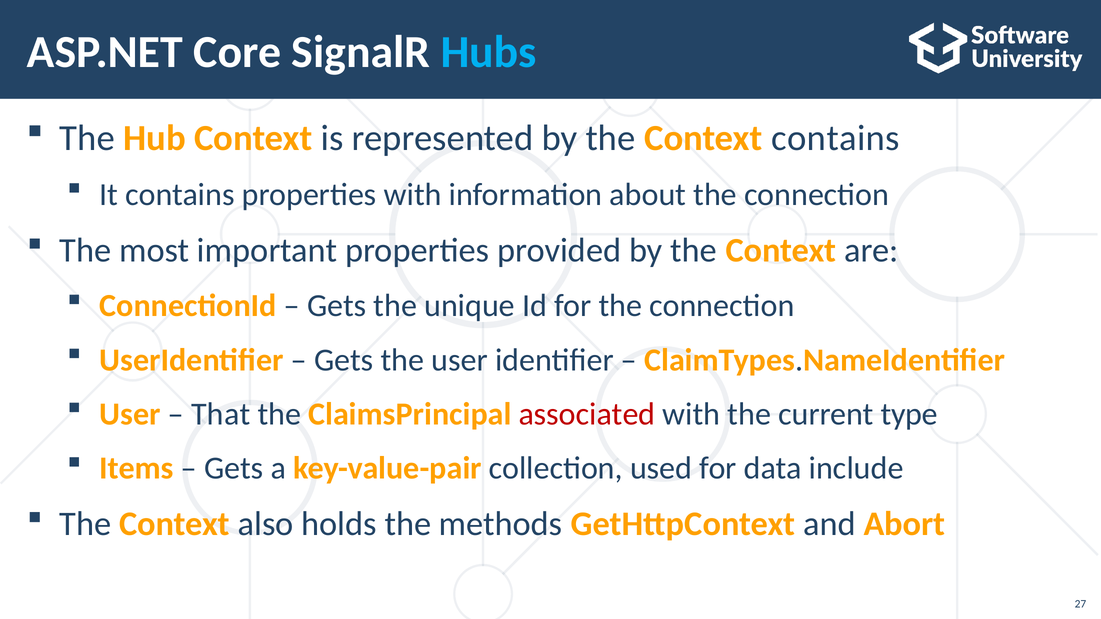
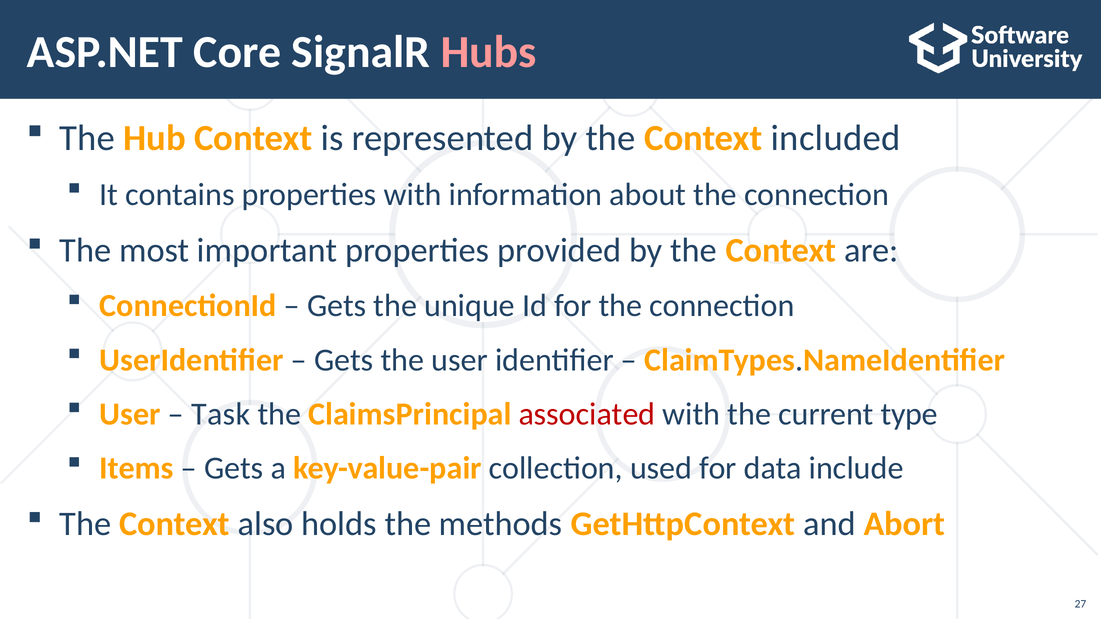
Hubs colour: light blue -> pink
Context contains: contains -> included
That: That -> Task
